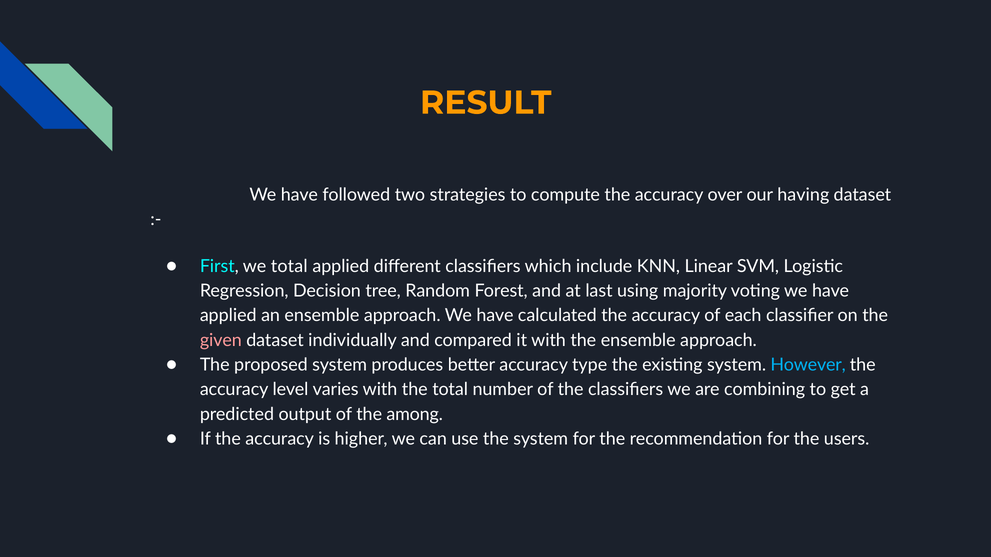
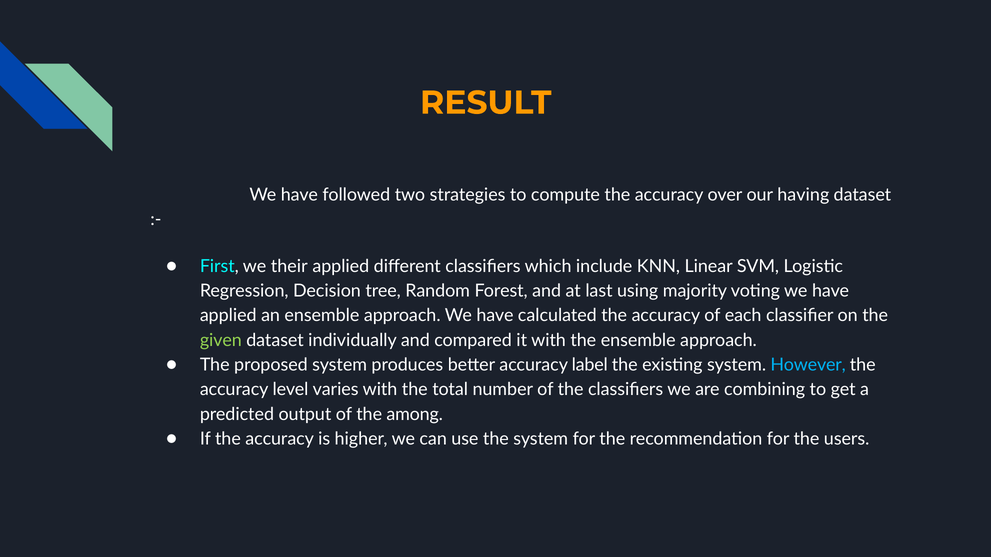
we total: total -> their
given colour: pink -> light green
type: type -> label
